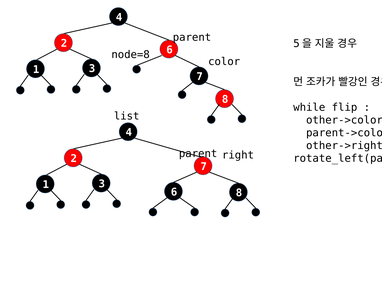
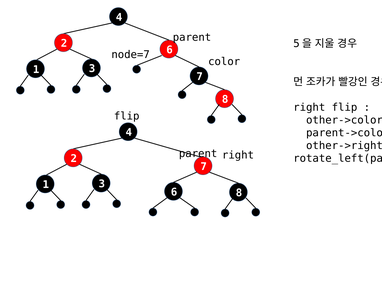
node=8: node=8 -> node=7
while at (309, 107): while -> right
list at (127, 116): list -> flip
